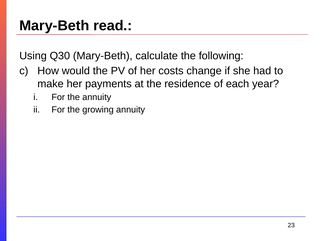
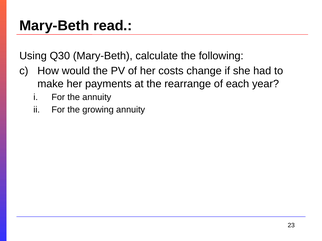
residence: residence -> rearrange
